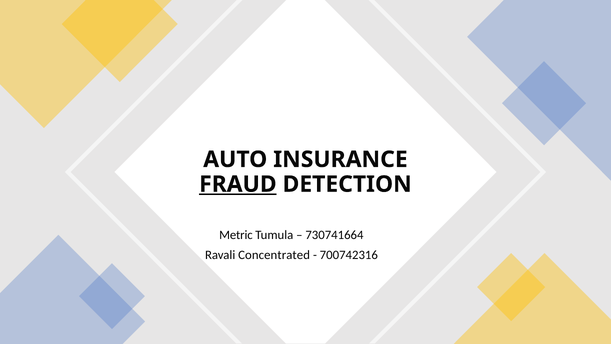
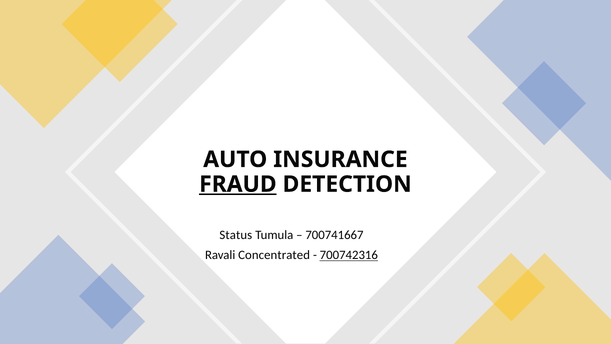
Metric: Metric -> Status
730741664: 730741664 -> 700741667
700742316 underline: none -> present
